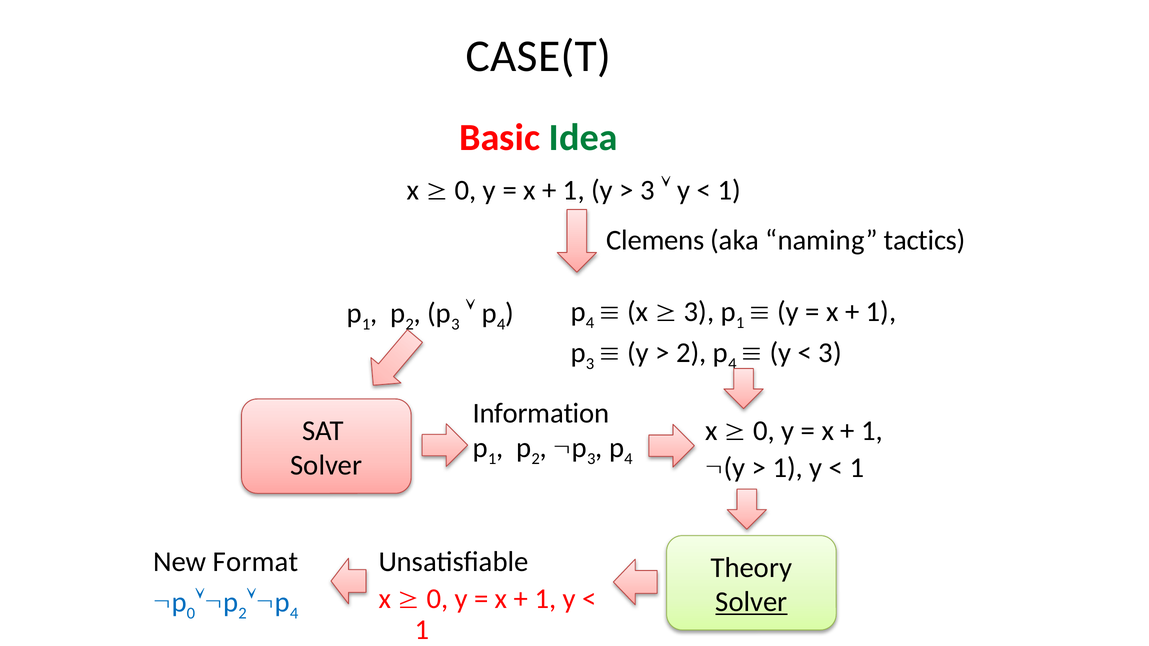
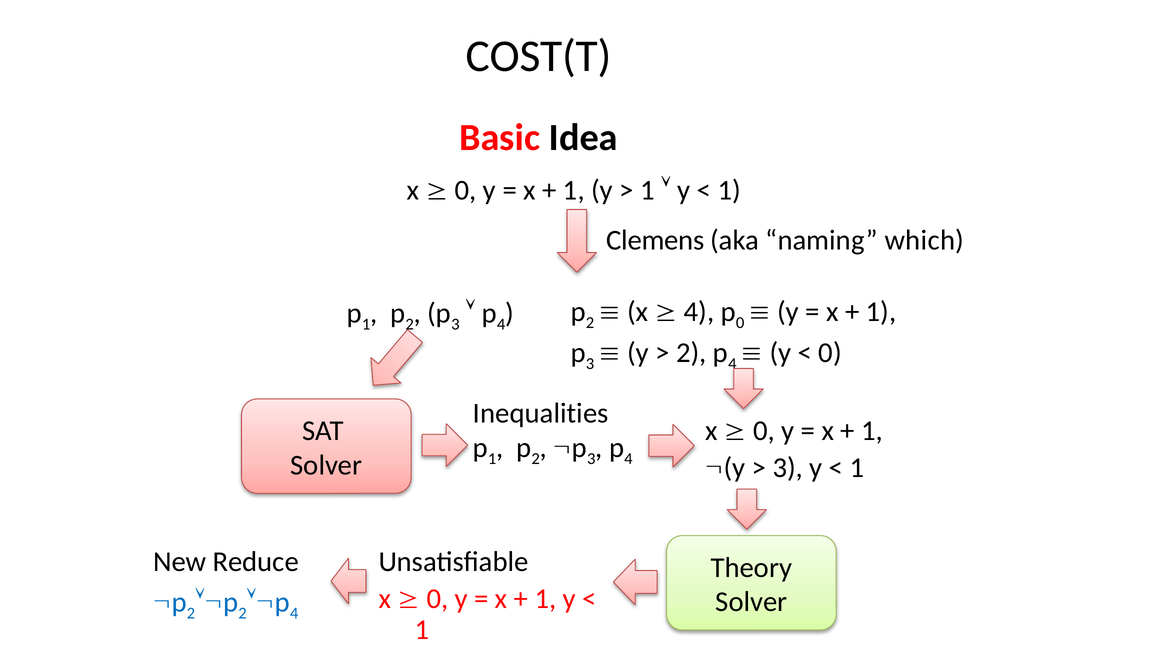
CASE(T: CASE(T -> COST(T
Idea colour: green -> black
3 at (647, 190): 3 -> 1
tactics: tactics -> which
4 at (590, 323): 4 -> 2
3 at (699, 312): 3 -> 4
1 at (740, 323): 1 -> 0
3 at (830, 353): 3 -> 0
Information: Information -> Inequalities
1 at (788, 468): 1 -> 3
Format: Format -> Reduce
Solver at (751, 602) underline: present -> none
0 at (191, 614): 0 -> 2
